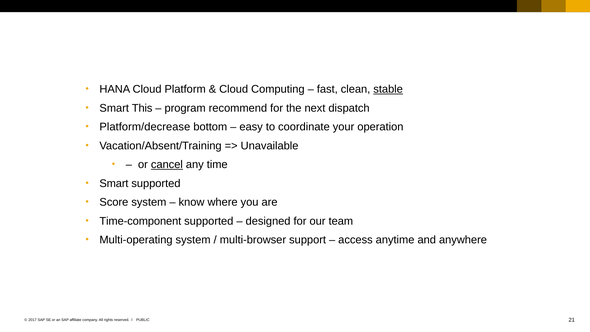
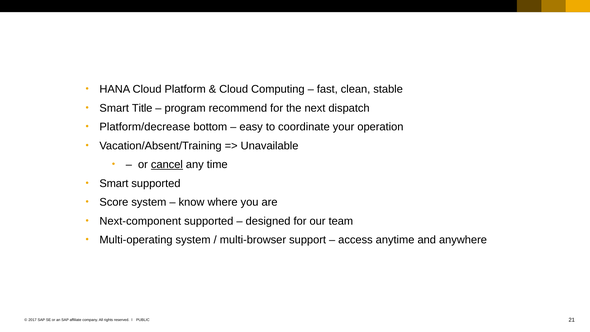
stable underline: present -> none
This: This -> Title
Time-component: Time-component -> Next-component
